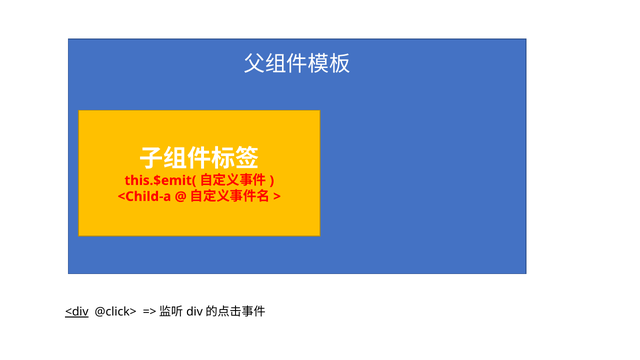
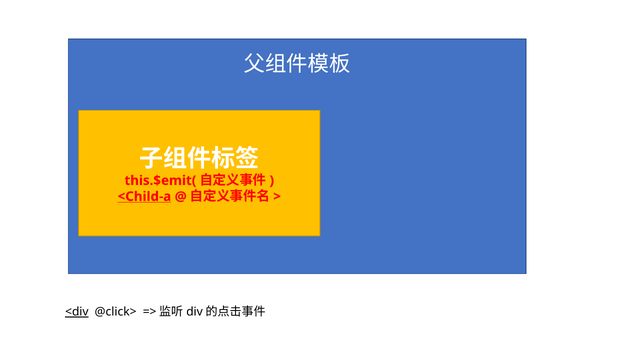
<Child-a underline: none -> present
